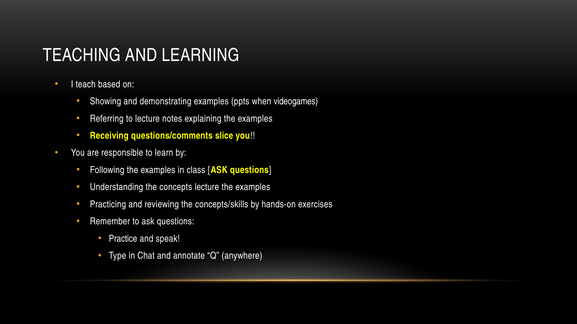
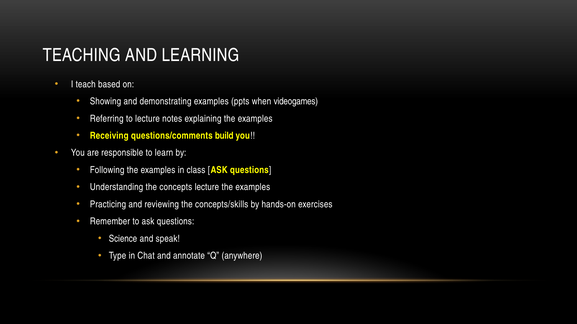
slice: slice -> build
Practice: Practice -> Science
